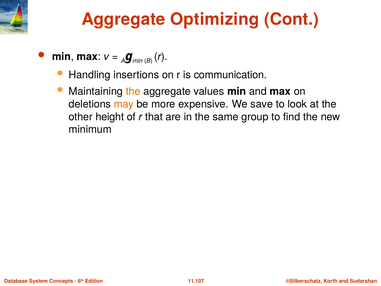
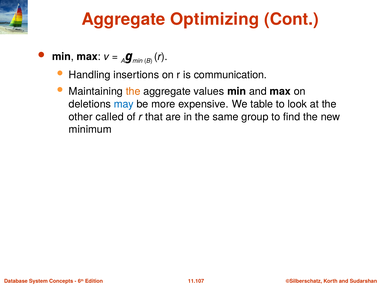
may colour: orange -> blue
save: save -> table
height: height -> called
